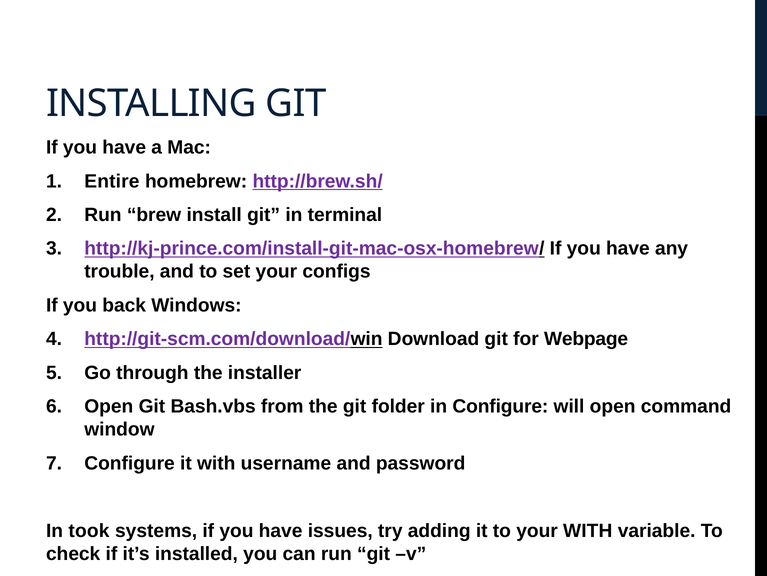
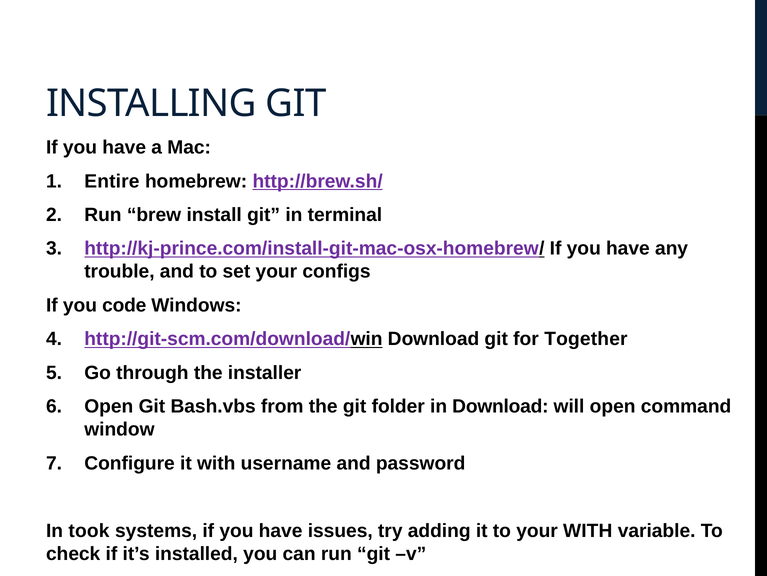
back: back -> code
Webpage: Webpage -> Together
in Configure: Configure -> Download
